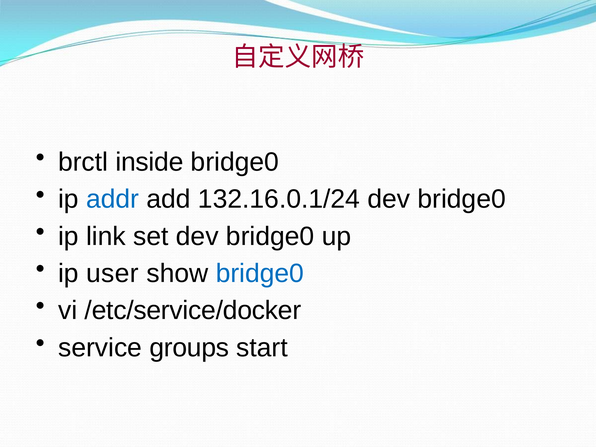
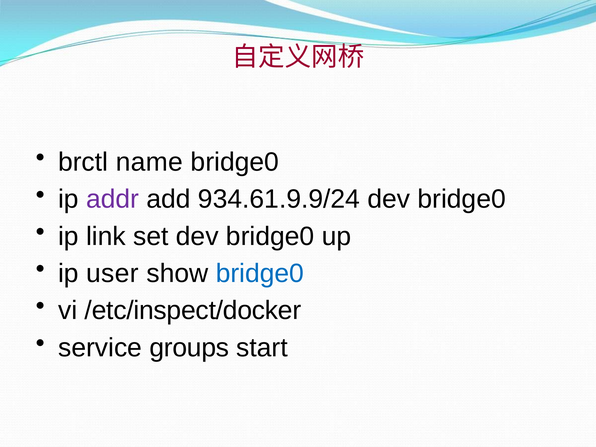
inside: inside -> name
addr colour: blue -> purple
132.16.0.1/24: 132.16.0.1/24 -> 934.61.9.9/24
/etc/service/docker: /etc/service/docker -> /etc/inspect/docker
